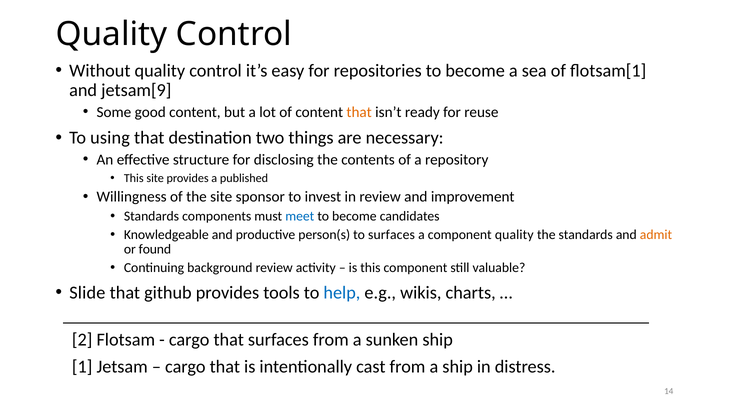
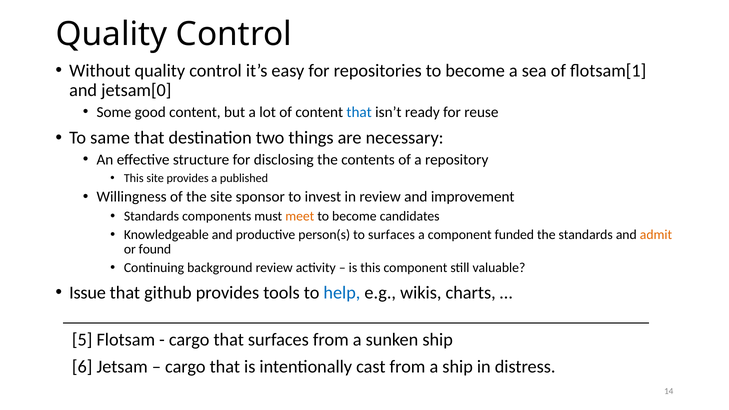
jetsam[9: jetsam[9 -> jetsam[0
that at (359, 112) colour: orange -> blue
using: using -> same
meet colour: blue -> orange
component quality: quality -> funded
Slide: Slide -> Issue
2: 2 -> 5
1: 1 -> 6
